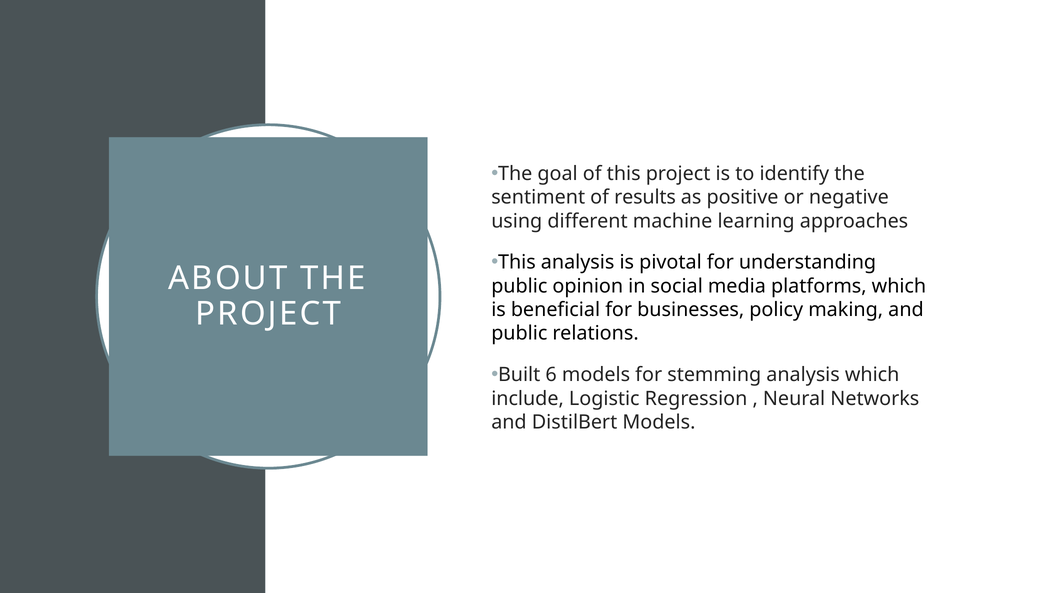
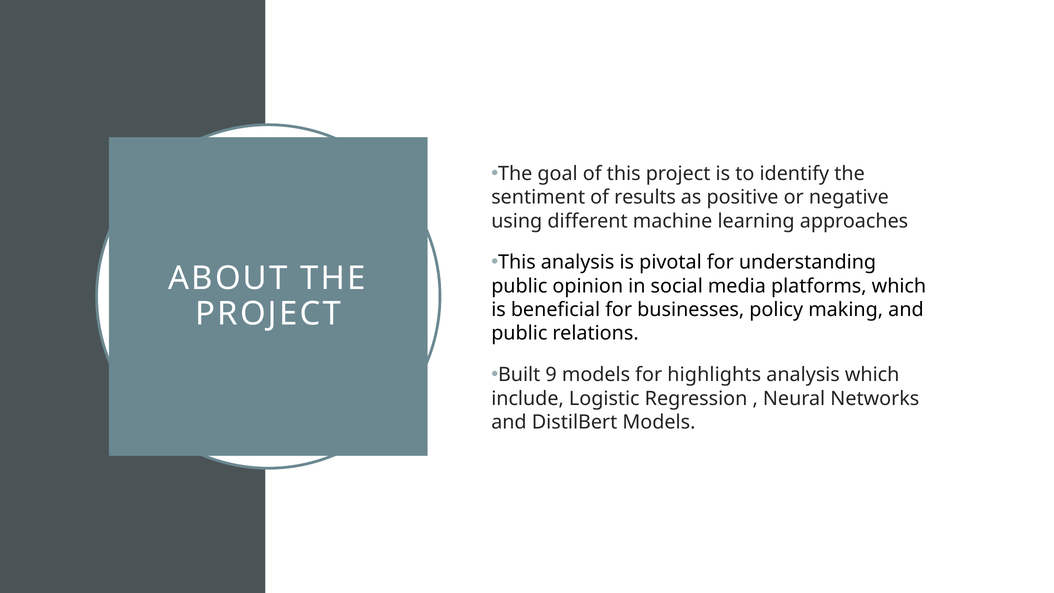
6: 6 -> 9
stemming: stemming -> highlights
